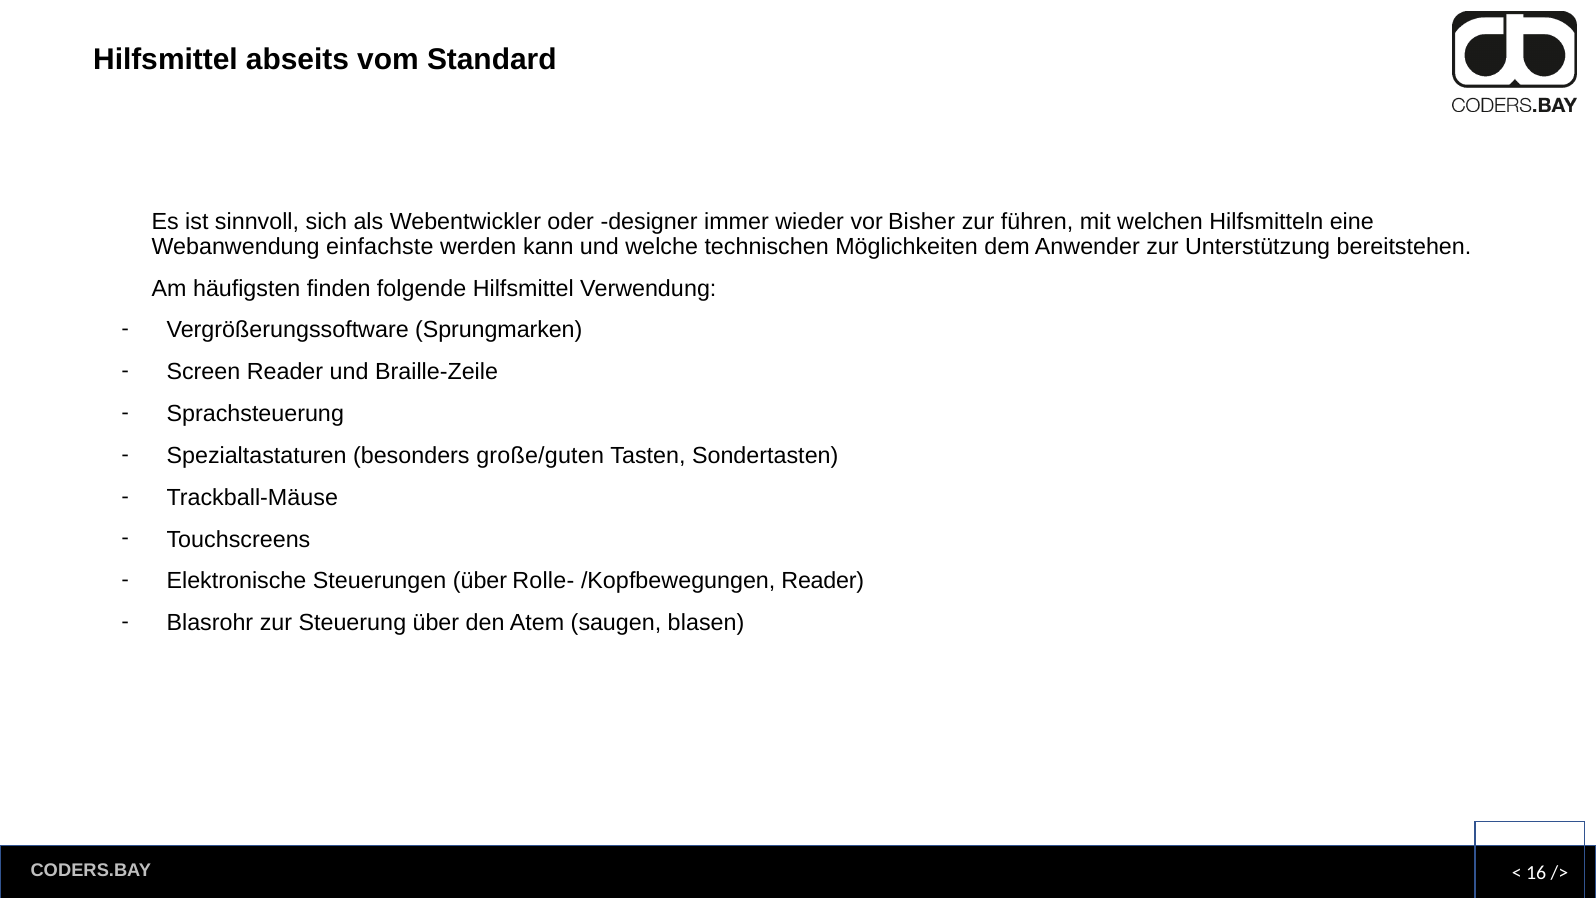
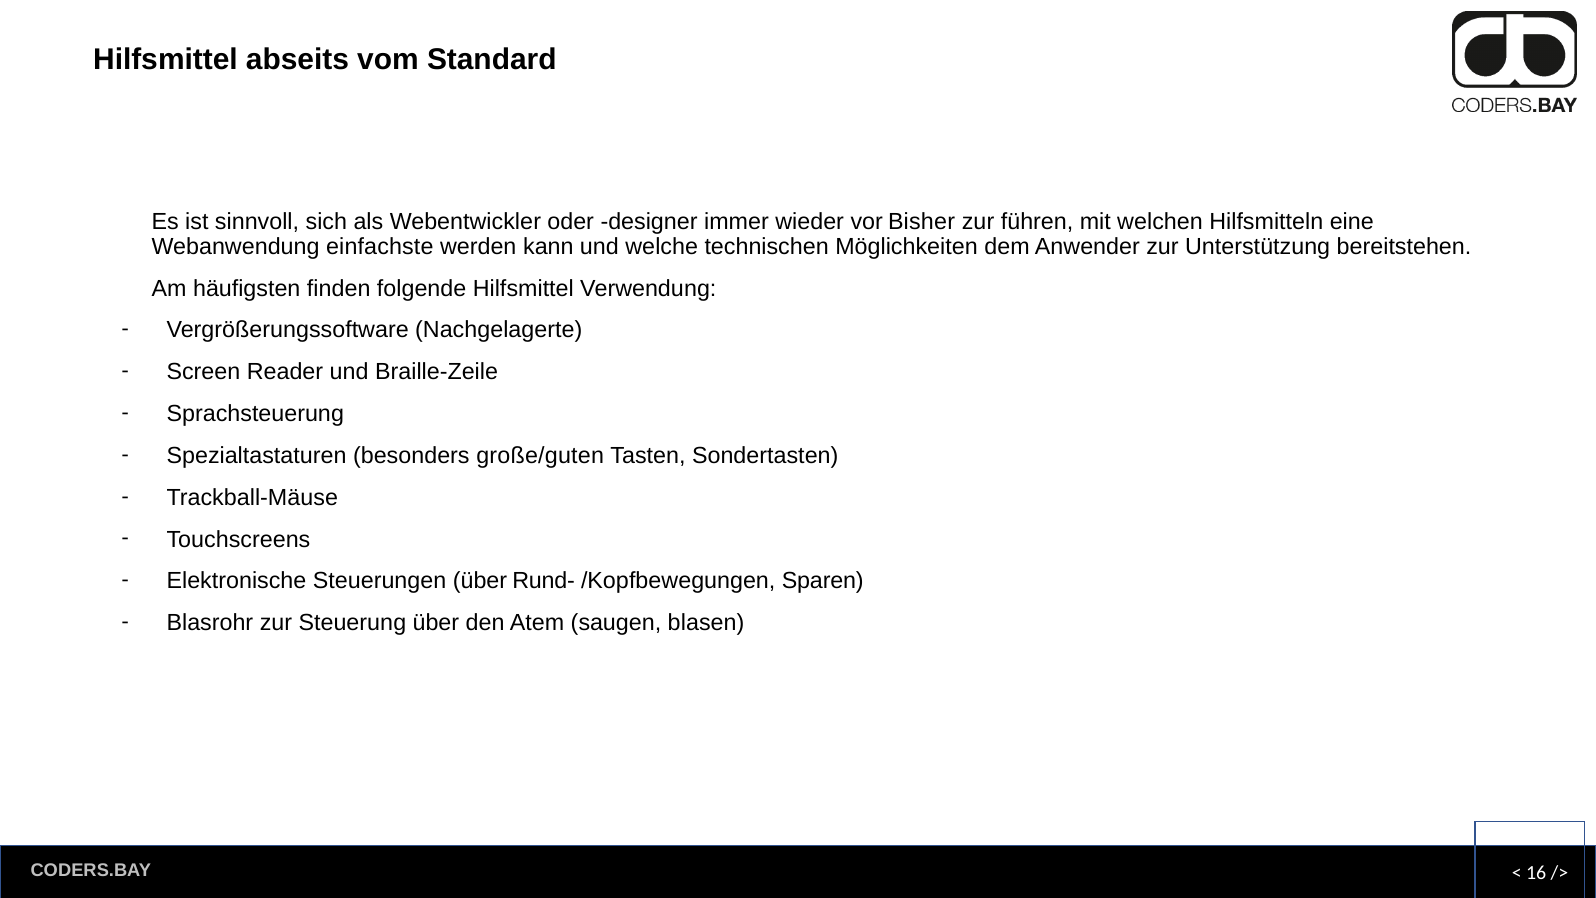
Sprungmarken: Sprungmarken -> Nachgelagerte
Rolle-: Rolle- -> Rund-
/Kopfbewegungen Reader: Reader -> Sparen
